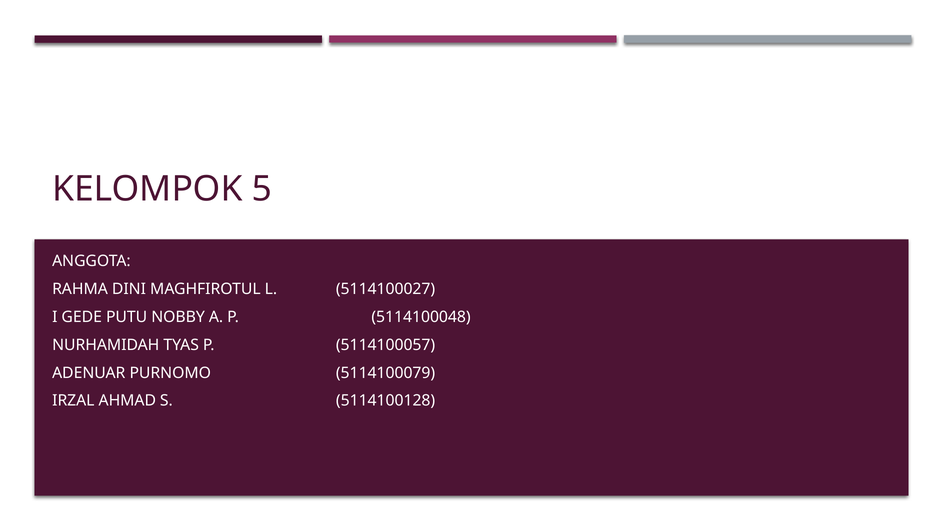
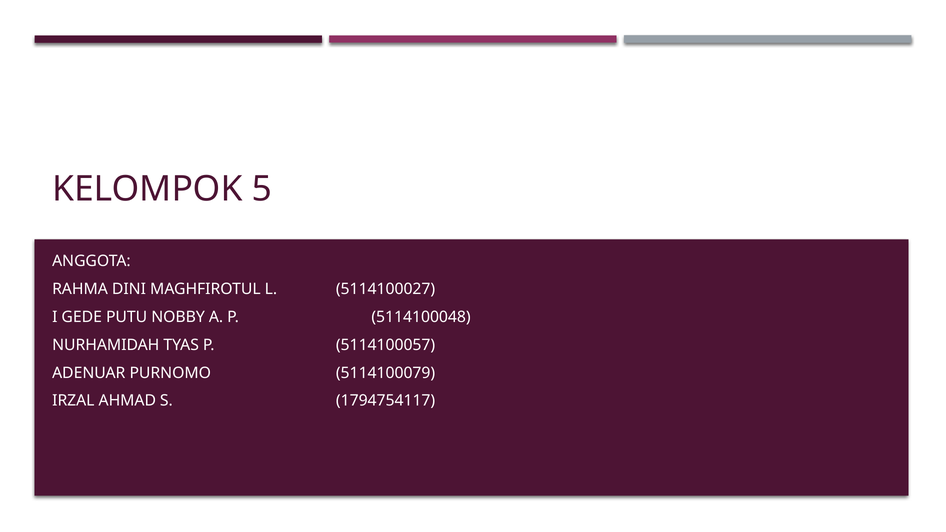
5114100128: 5114100128 -> 1794754117
